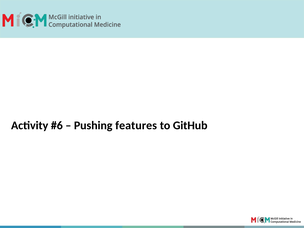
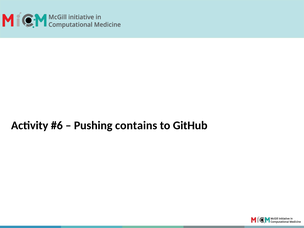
features: features -> contains
